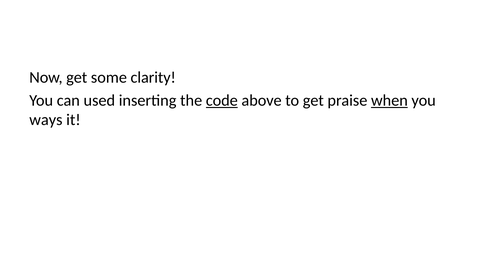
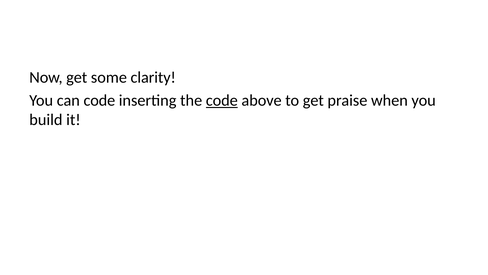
can used: used -> code
when underline: present -> none
ways: ways -> build
